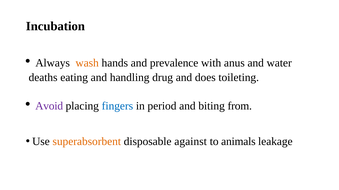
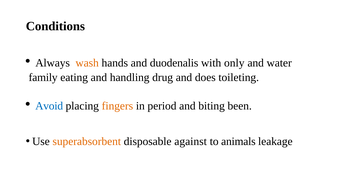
Incubation: Incubation -> Conditions
prevalence: prevalence -> duodenalis
anus: anus -> only
deaths: deaths -> family
Avoid colour: purple -> blue
fingers colour: blue -> orange
from: from -> been
